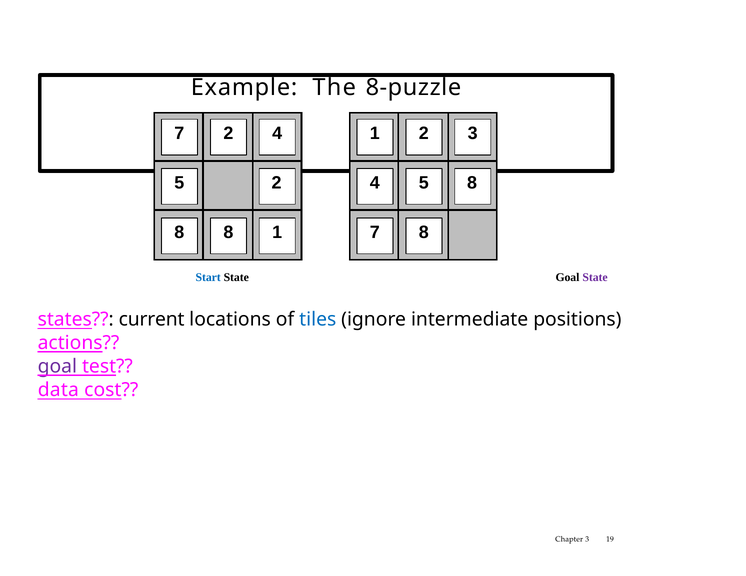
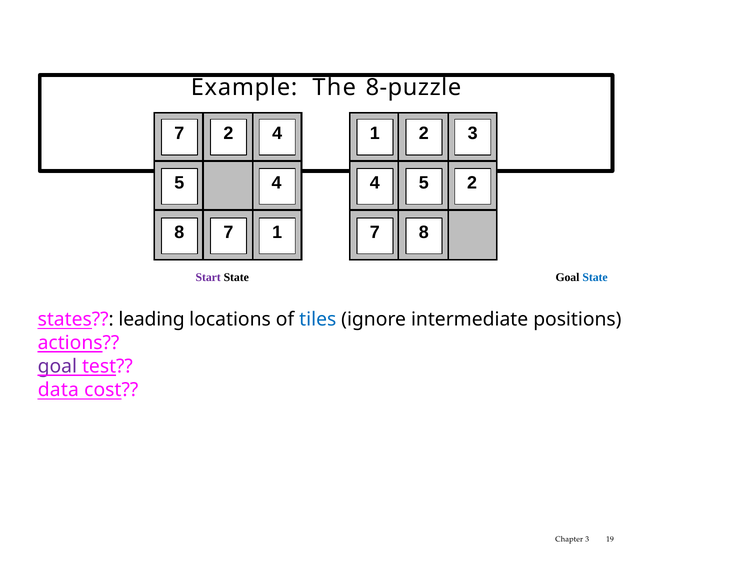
5 2: 2 -> 4
5 8: 8 -> 2
8 at (228, 232): 8 -> 7
Start colour: blue -> purple
State at (595, 278) colour: purple -> blue
current: current -> leading
